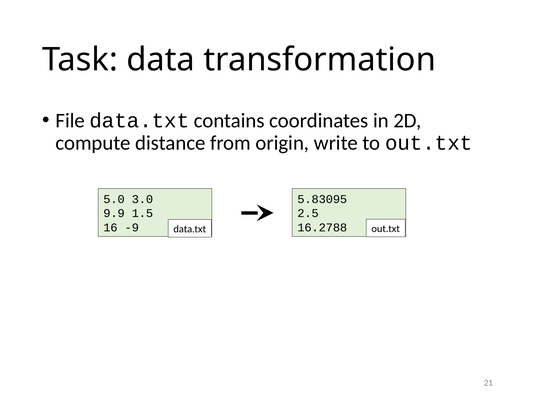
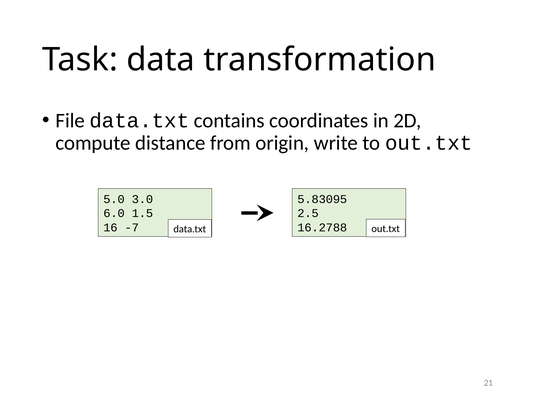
9.9: 9.9 -> 6.0
-9: -9 -> -7
